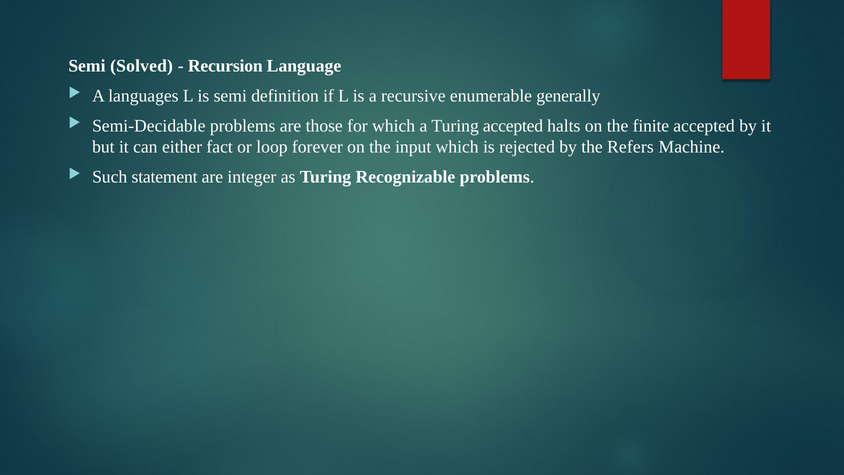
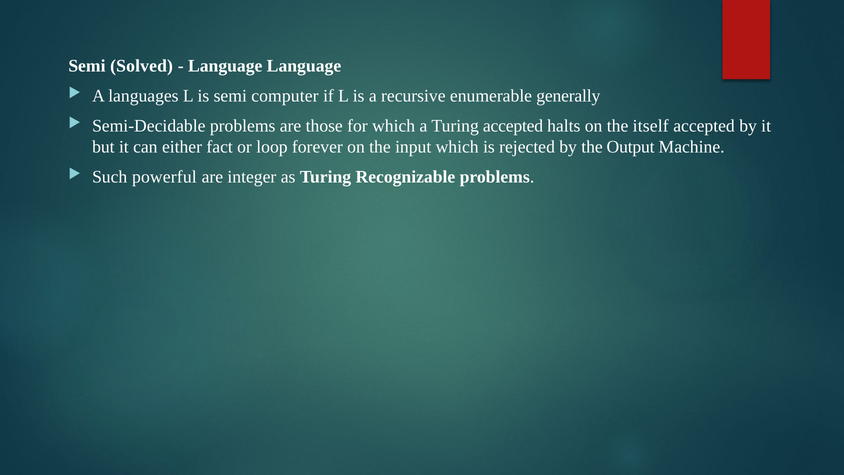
Recursion at (225, 66): Recursion -> Language
definition: definition -> computer
finite: finite -> itself
Refers: Refers -> Output
statement: statement -> powerful
